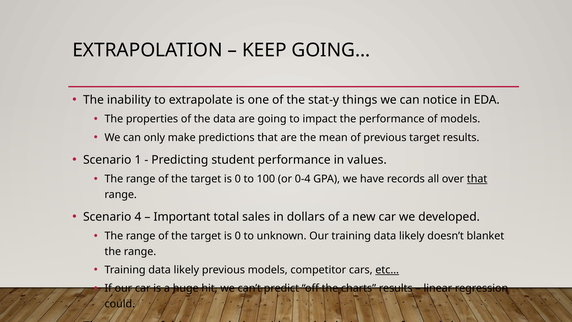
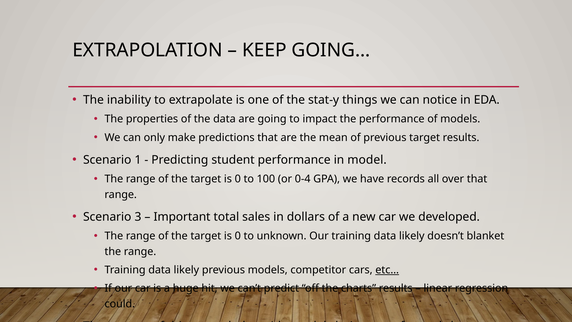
in values: values -> model
that at (477, 179) underline: present -> none
4: 4 -> 3
